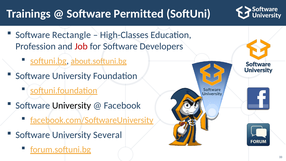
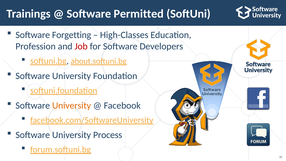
Rectangle: Rectangle -> Forgetting
University at (72, 105) colour: black -> orange
Several: Several -> Process
